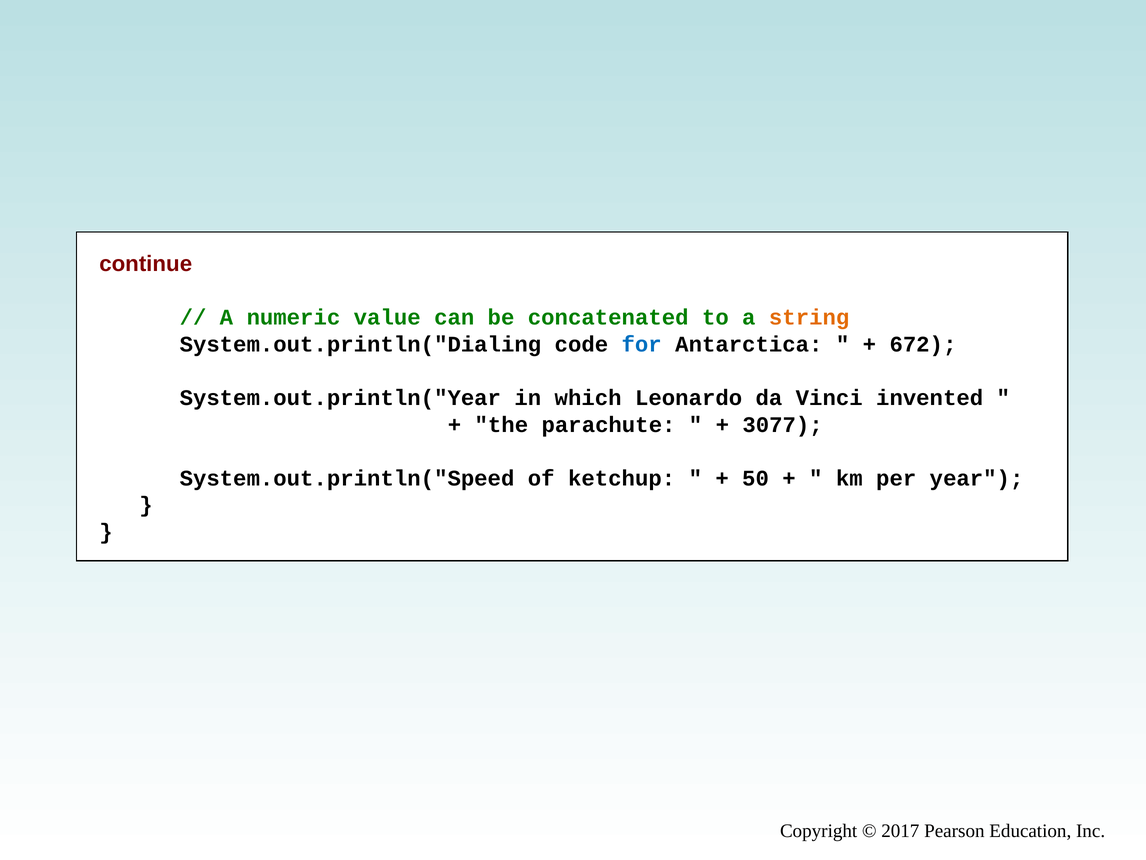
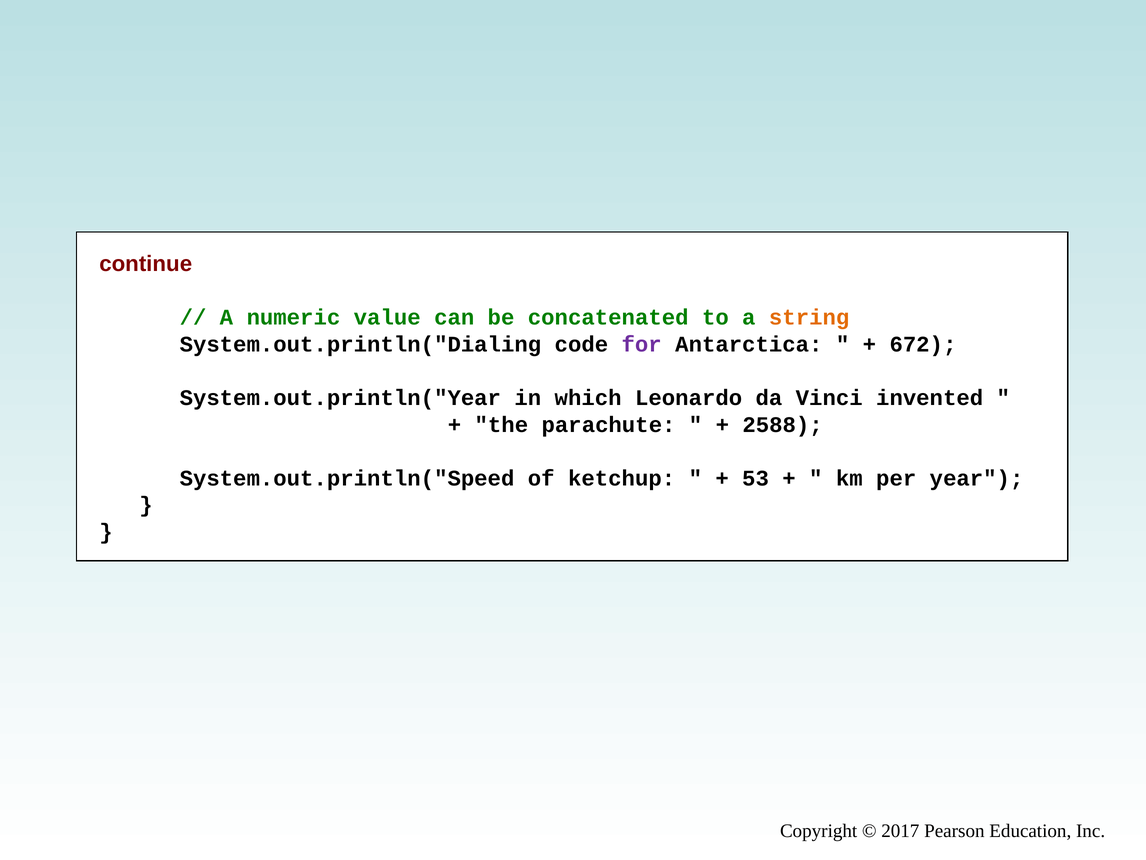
for colour: blue -> purple
3077: 3077 -> 2588
50: 50 -> 53
